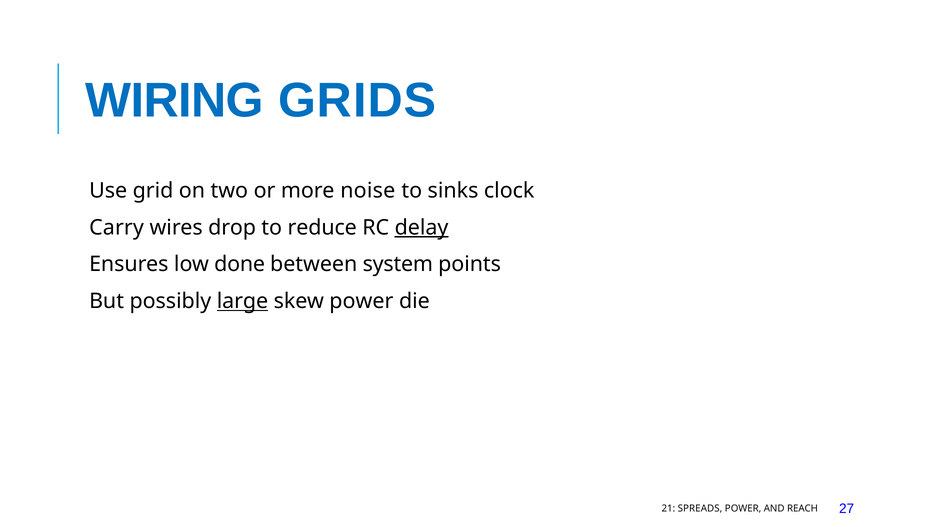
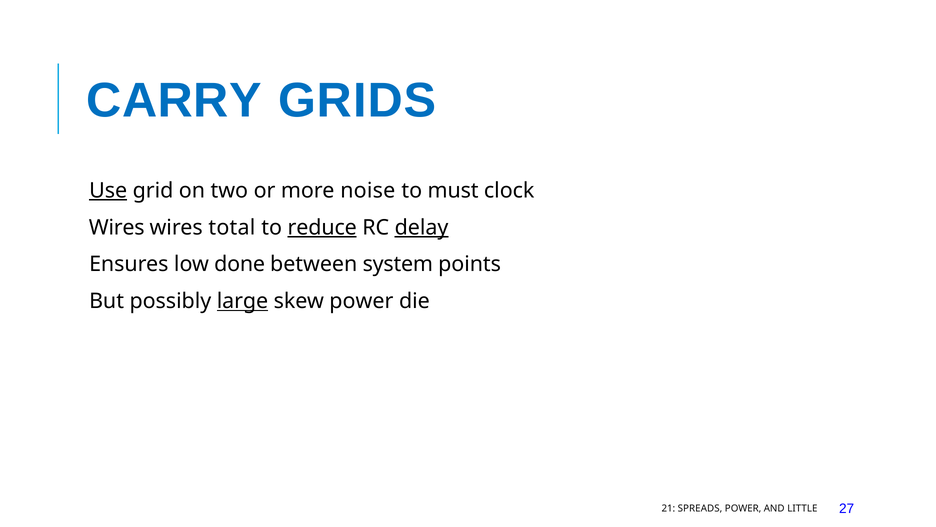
WIRING: WIRING -> CARRY
Use underline: none -> present
sinks: sinks -> must
Carry at (117, 227): Carry -> Wires
drop: drop -> total
reduce underline: none -> present
REACH: REACH -> LITTLE
